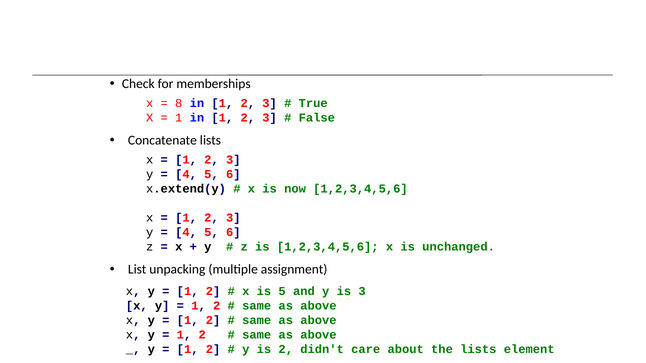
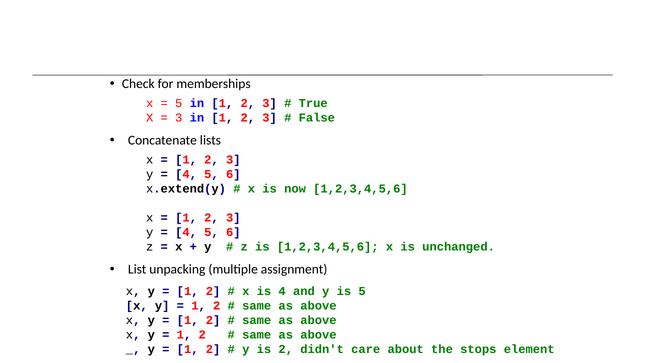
8 at (179, 103): 8 -> 5
1 at (179, 118): 1 -> 3
is 5: 5 -> 4
is 3: 3 -> 5
the lists: lists -> stops
